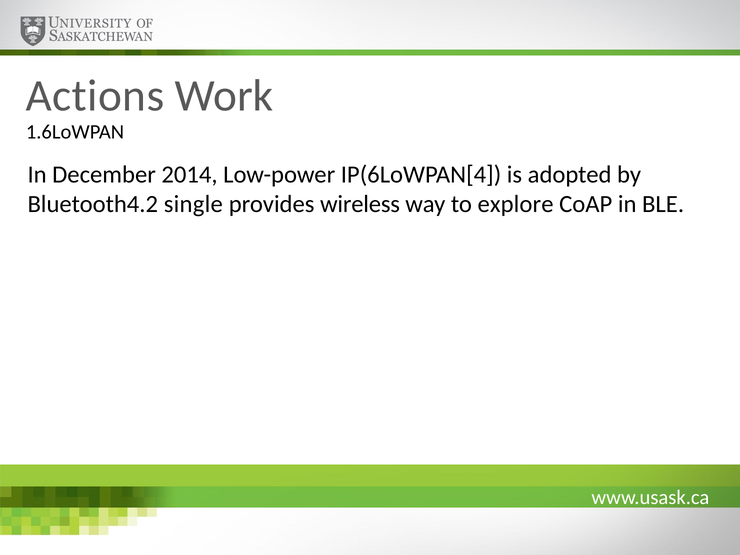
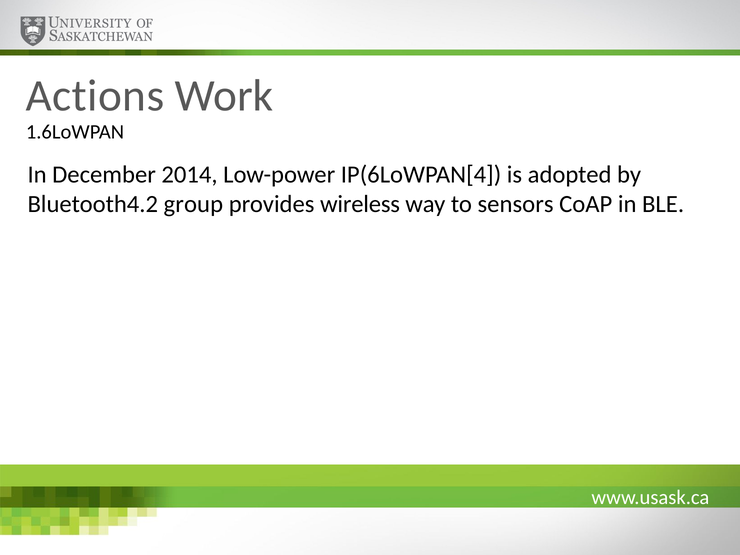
single: single -> group
explore: explore -> sensors
